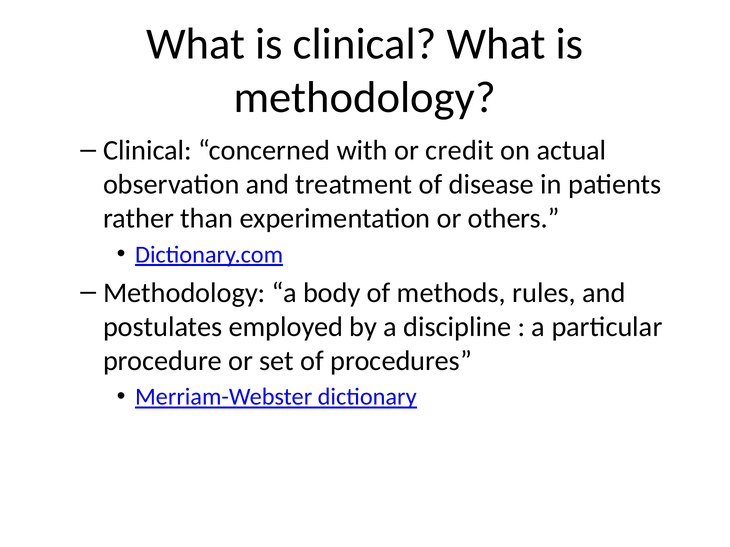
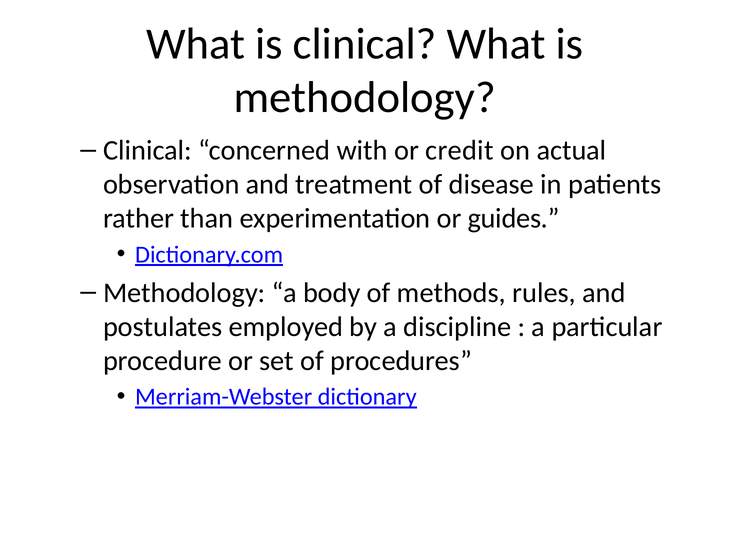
others: others -> guides
